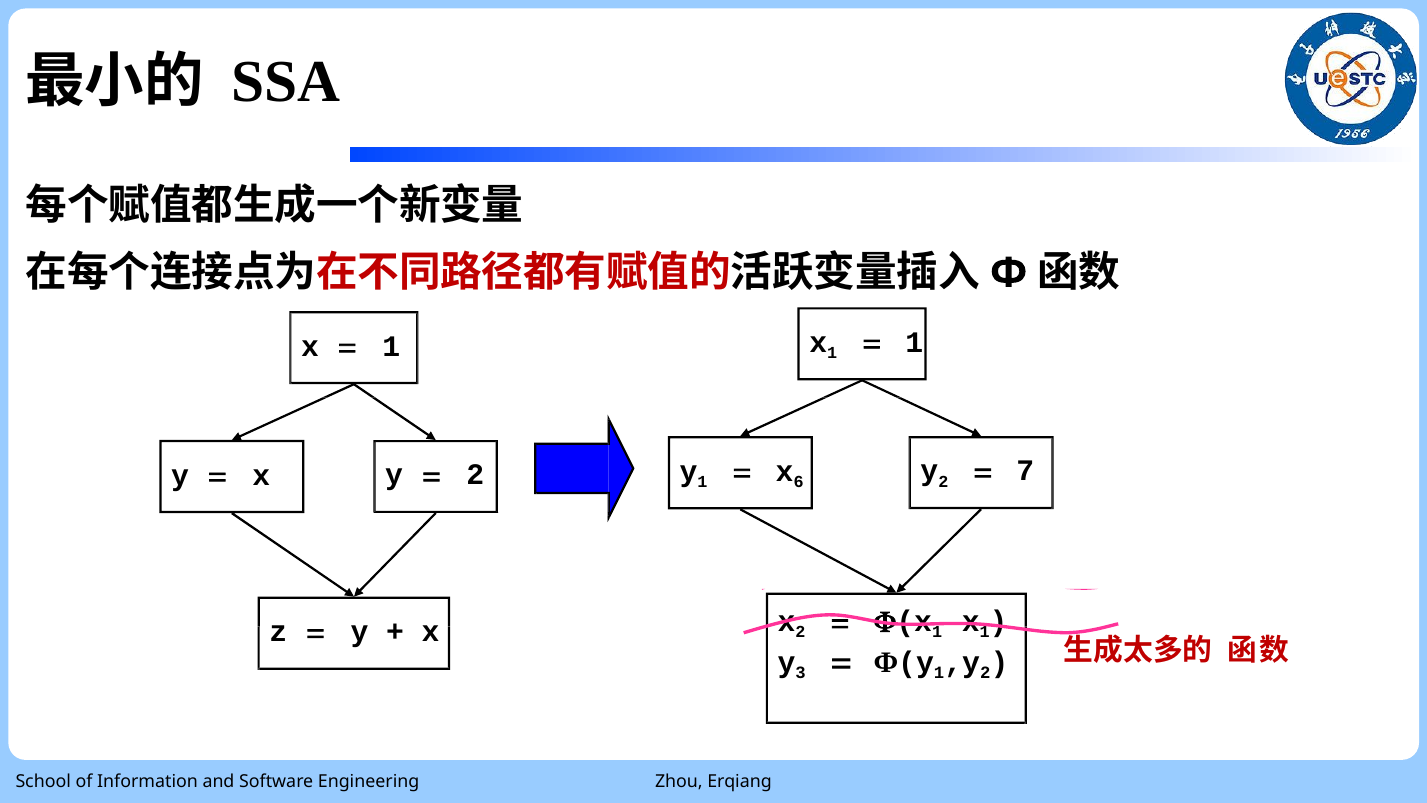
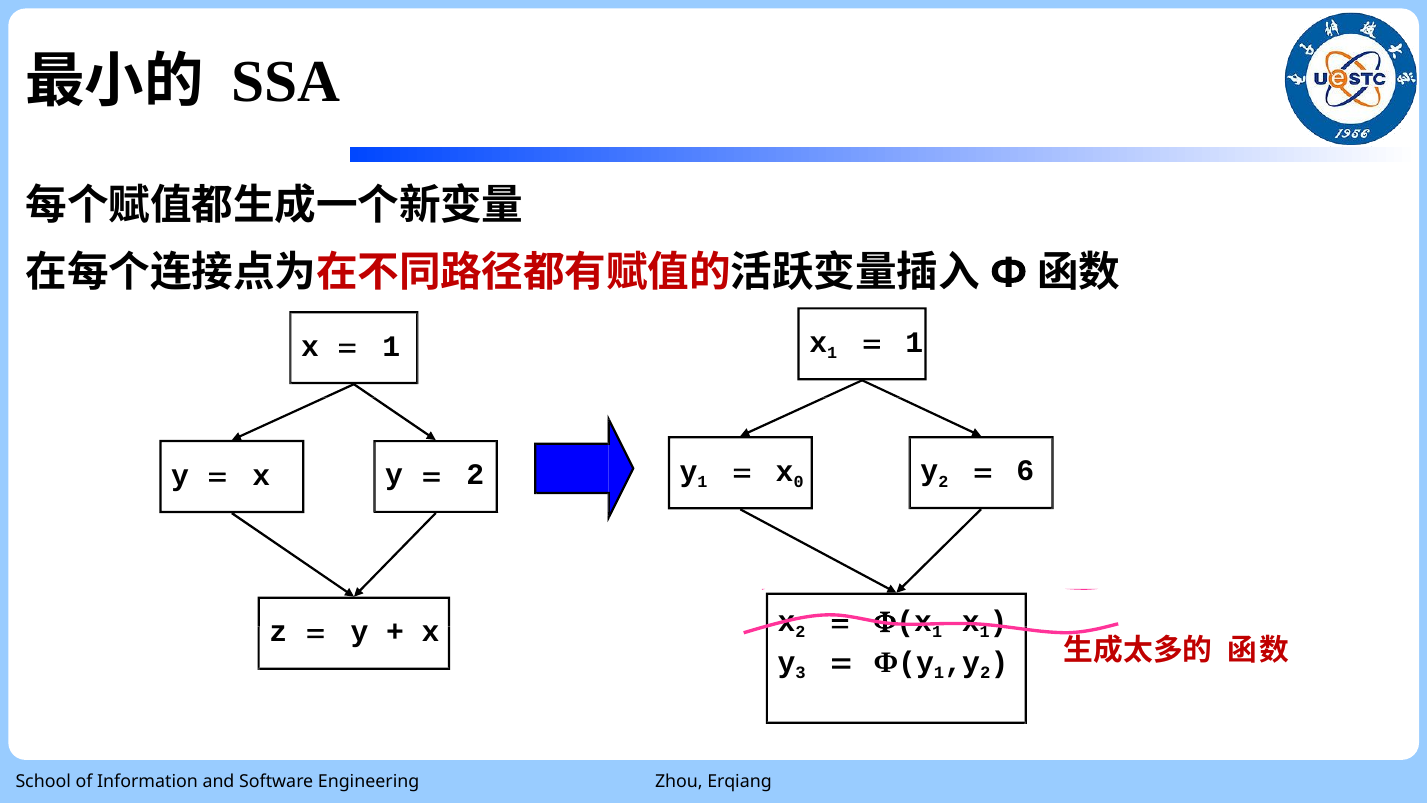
6: 6 -> 0
7: 7 -> 6
